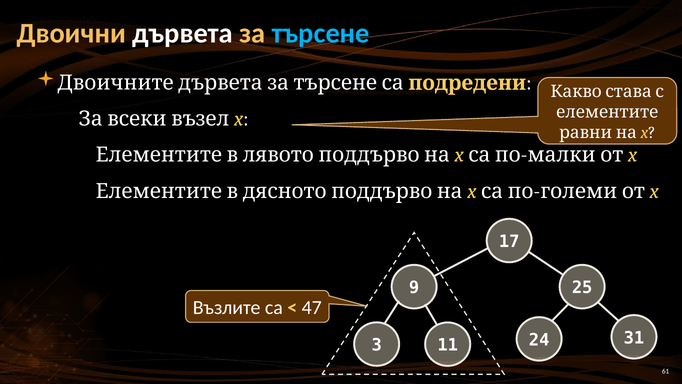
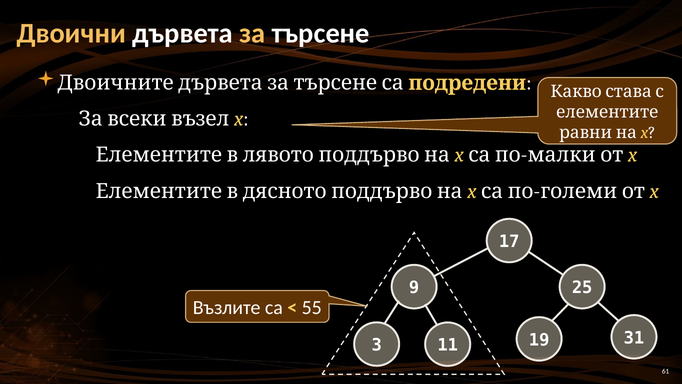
търсене colour: light blue -> white
47: 47 -> 55
24: 24 -> 19
